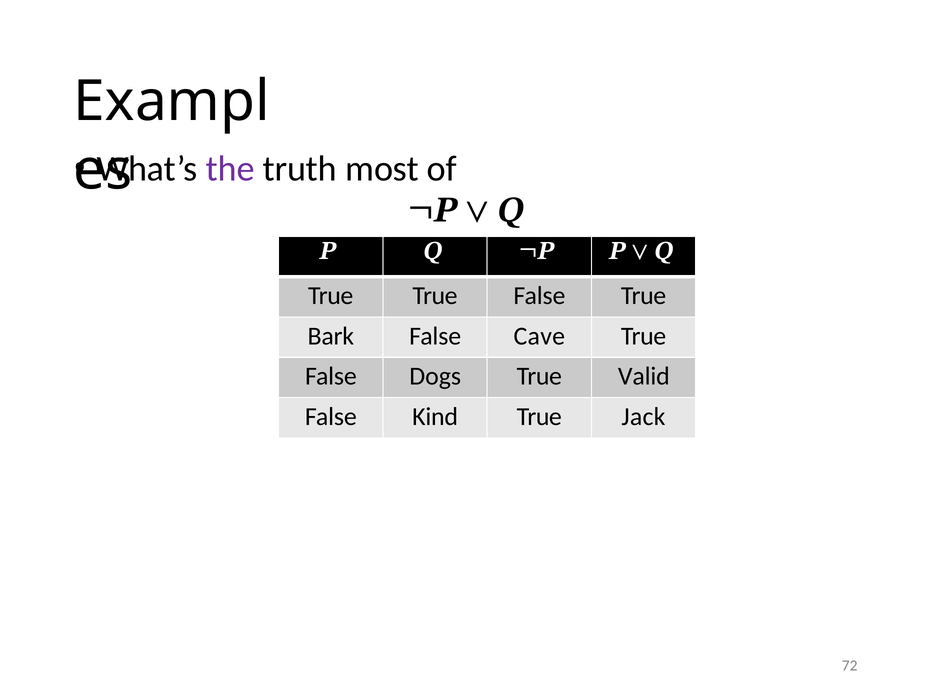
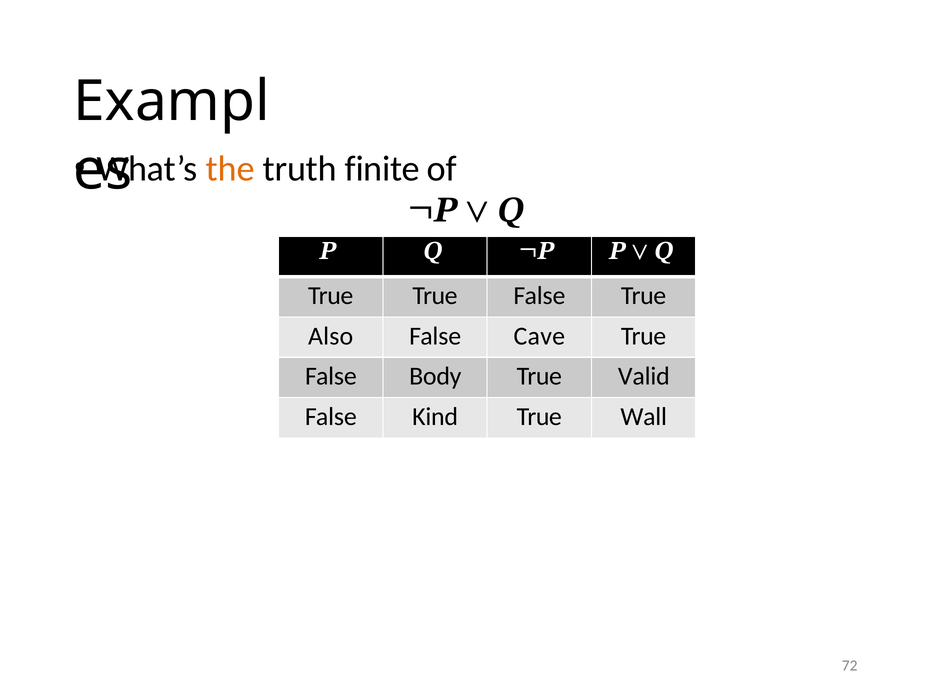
the colour: purple -> orange
most: most -> finite
Bark: Bark -> Also
Dogs: Dogs -> Body
Jack: Jack -> Wall
